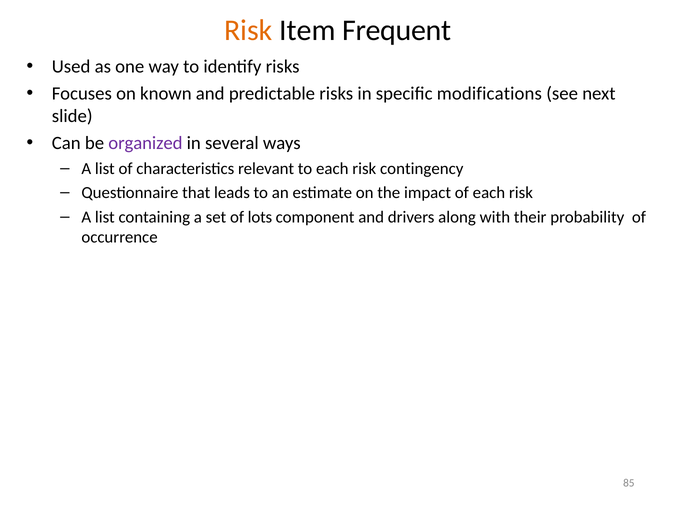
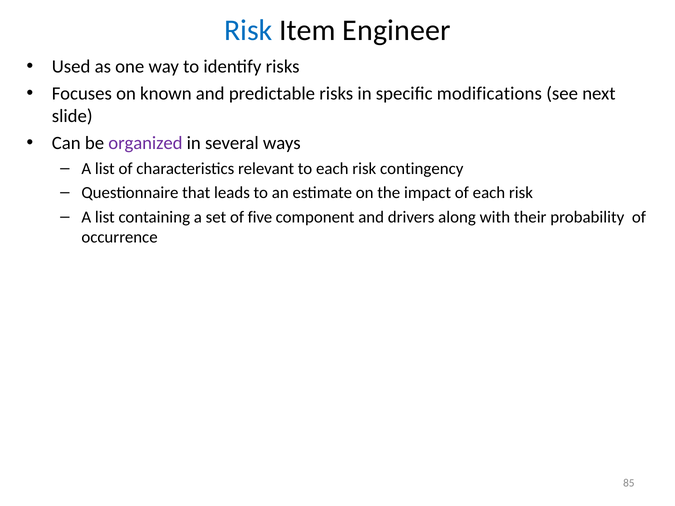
Risk at (248, 30) colour: orange -> blue
Frequent: Frequent -> Engineer
lots: lots -> five
